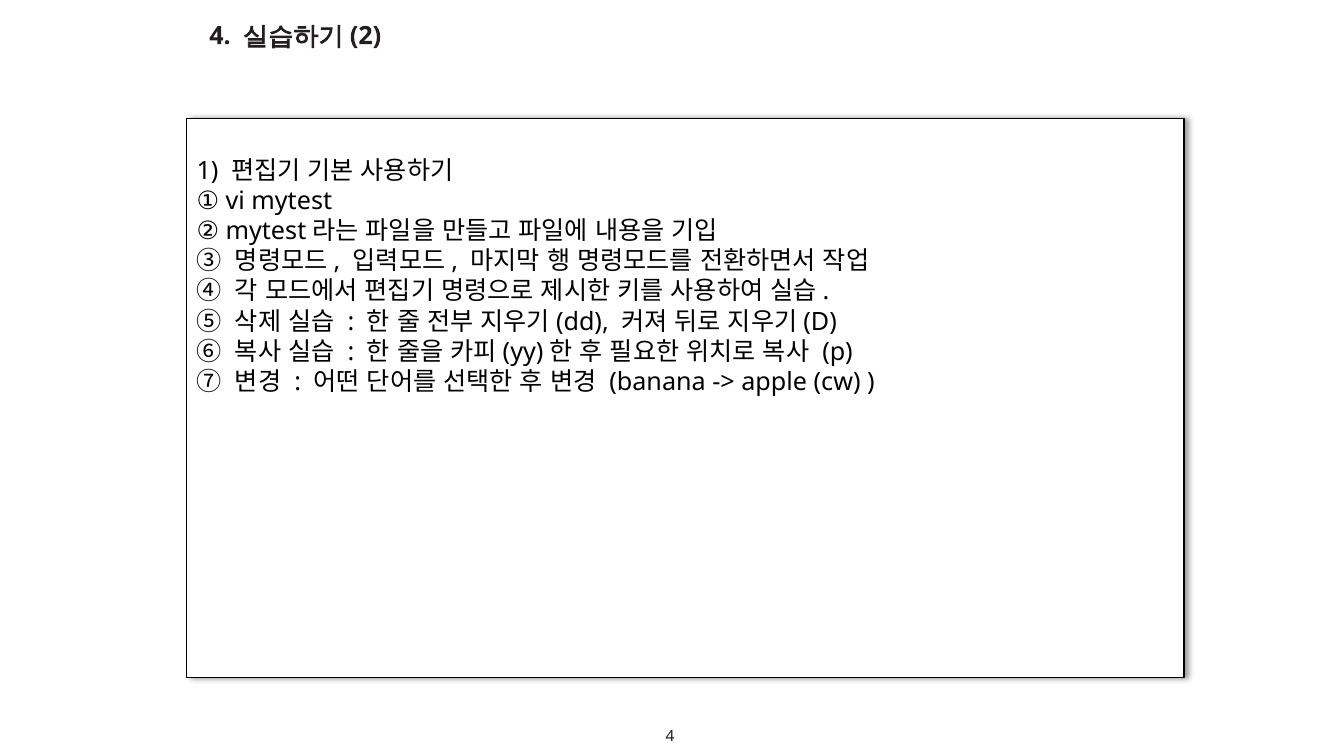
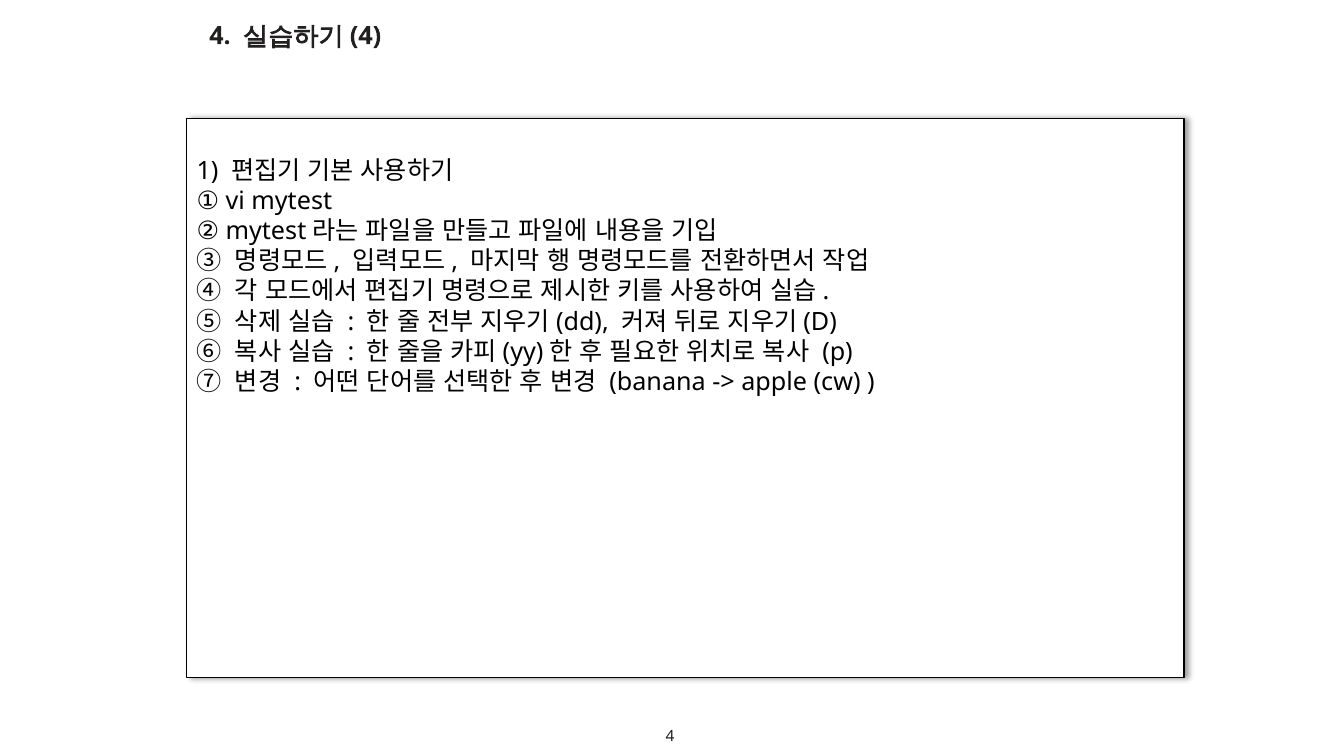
2 at (365, 36): 2 -> 4
